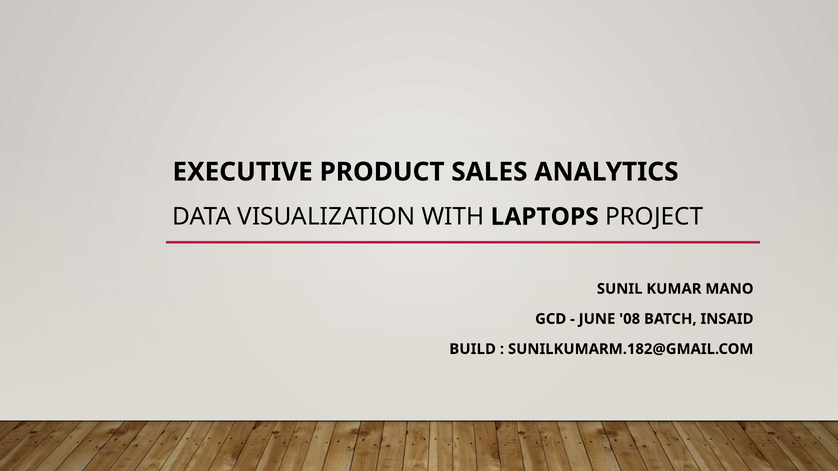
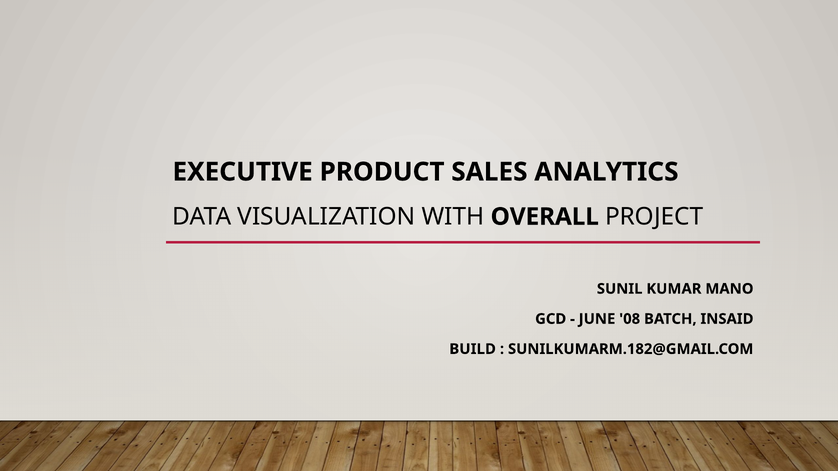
LAPTOPS: LAPTOPS -> OVERALL
